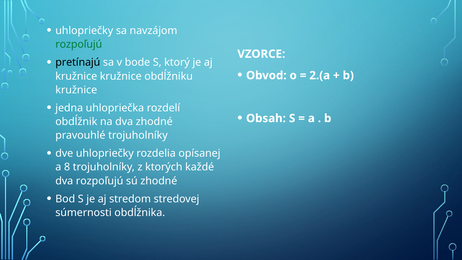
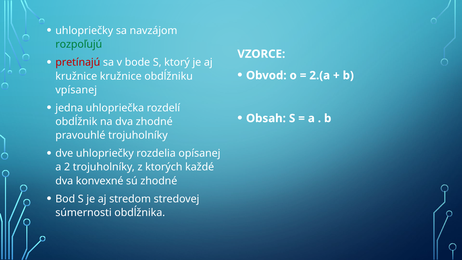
pretínajú colour: black -> red
kružnice at (76, 90): kružnice -> vpísanej
8: 8 -> 2
dva rozpoľujú: rozpoľujú -> konvexné
